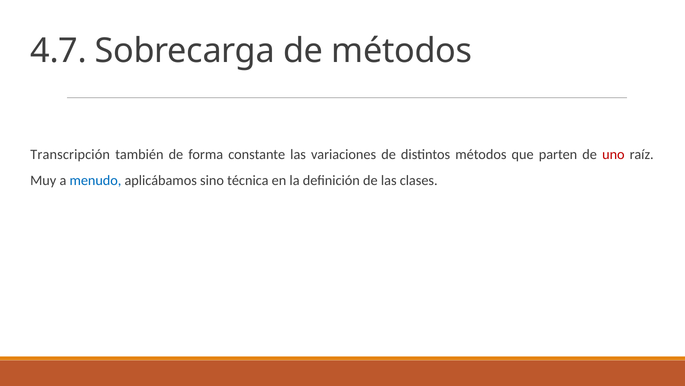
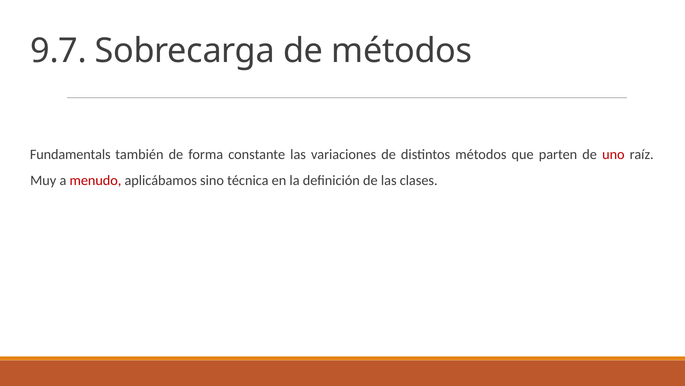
4.7: 4.7 -> 9.7
Transcripción: Transcripción -> Fundamentals
menudo colour: blue -> red
